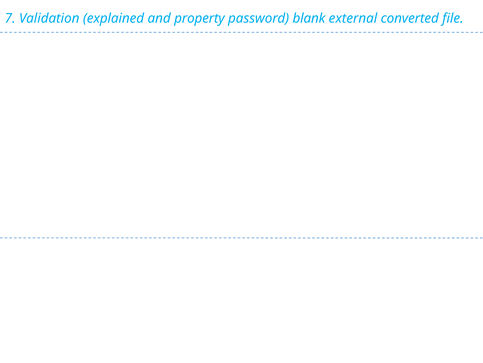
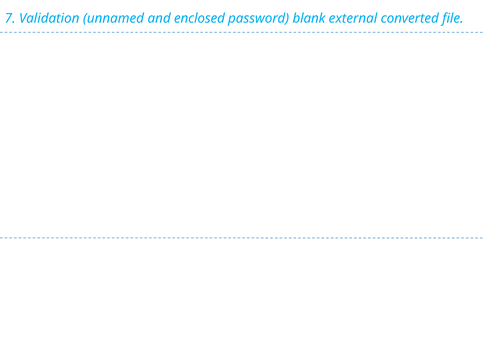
explained: explained -> unnamed
property: property -> enclosed
